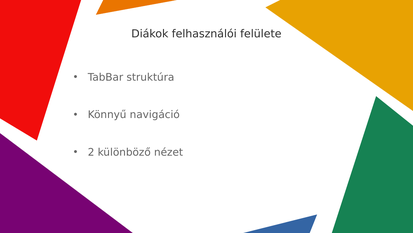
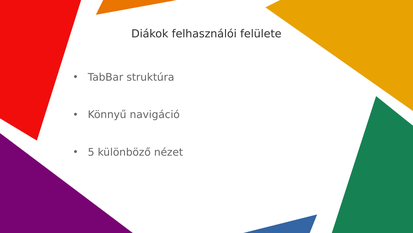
2: 2 -> 5
